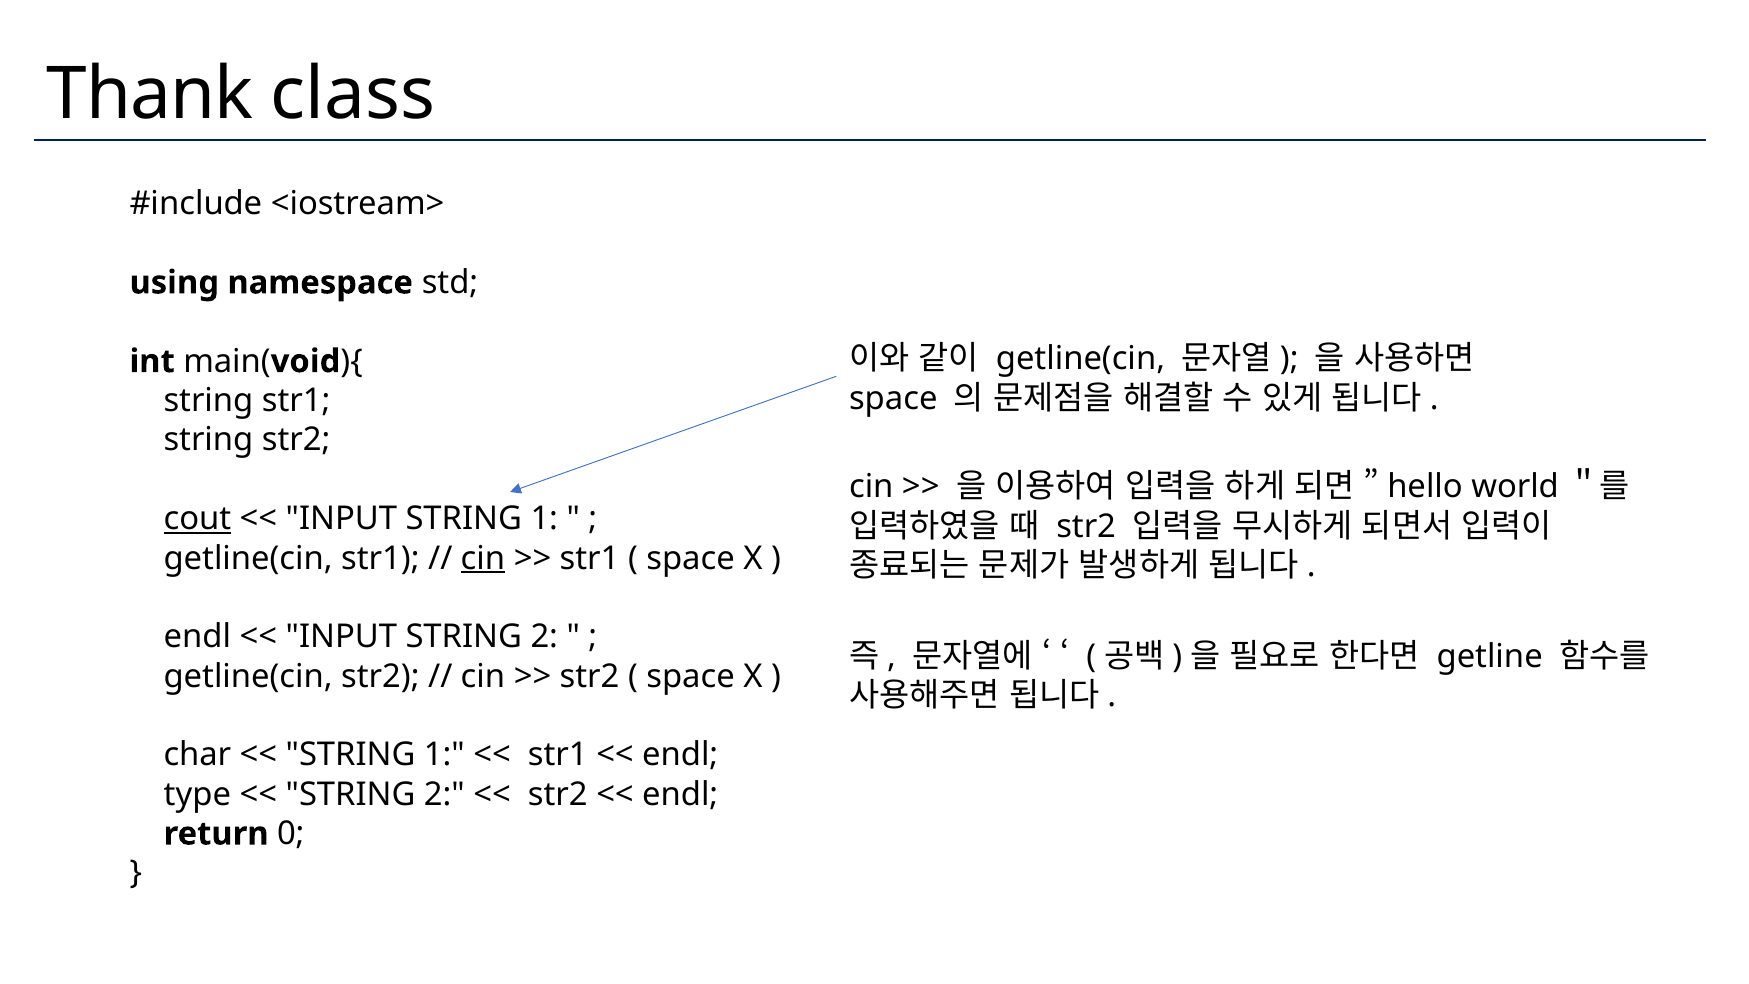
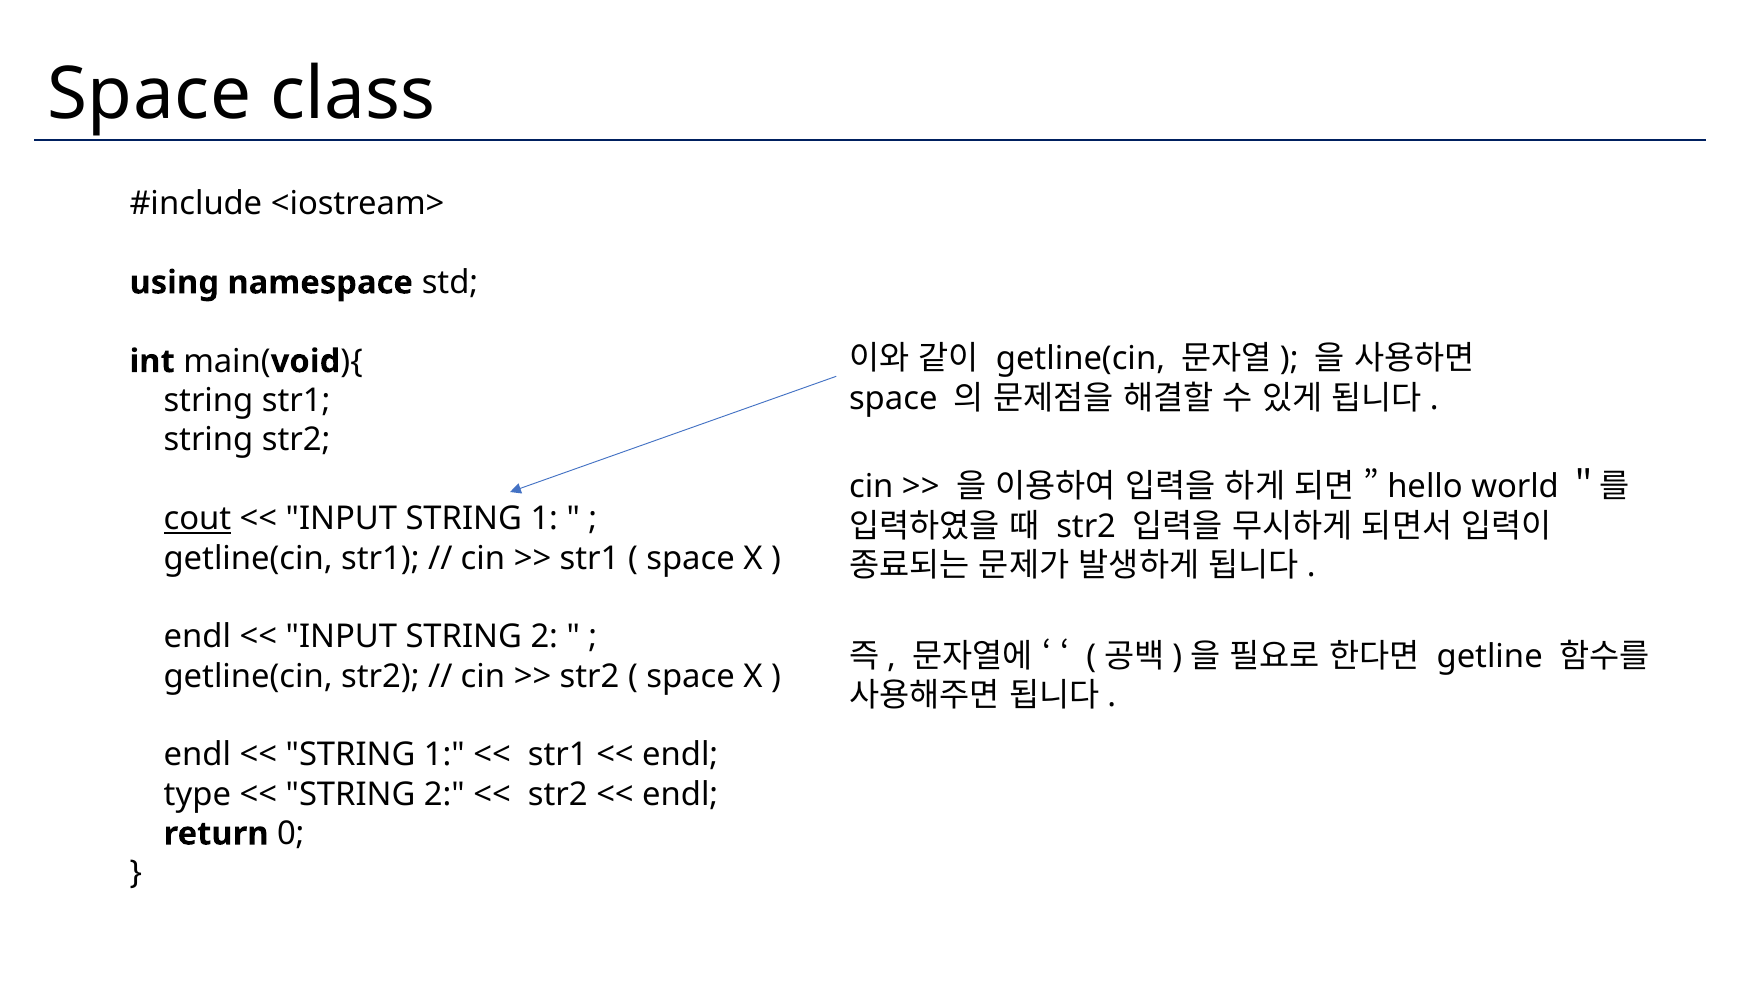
Thank at (150, 95): Thank -> Space
cin at (483, 558) underline: present -> none
char at (197, 755): char -> endl
